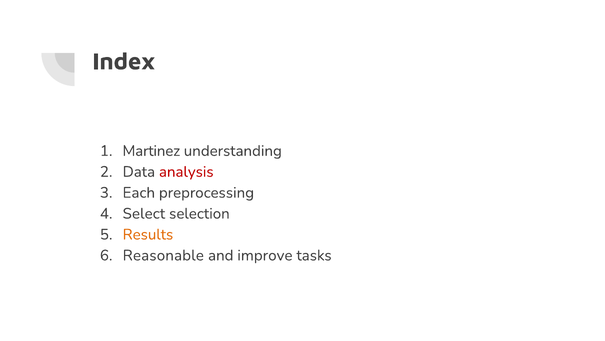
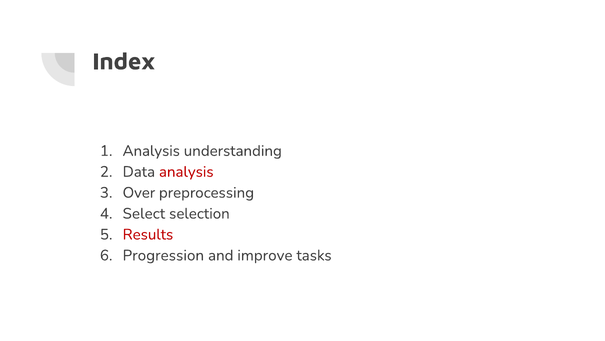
Martinez at (151, 151): Martinez -> Analysis
Each: Each -> Over
Results colour: orange -> red
Reasonable: Reasonable -> Progression
